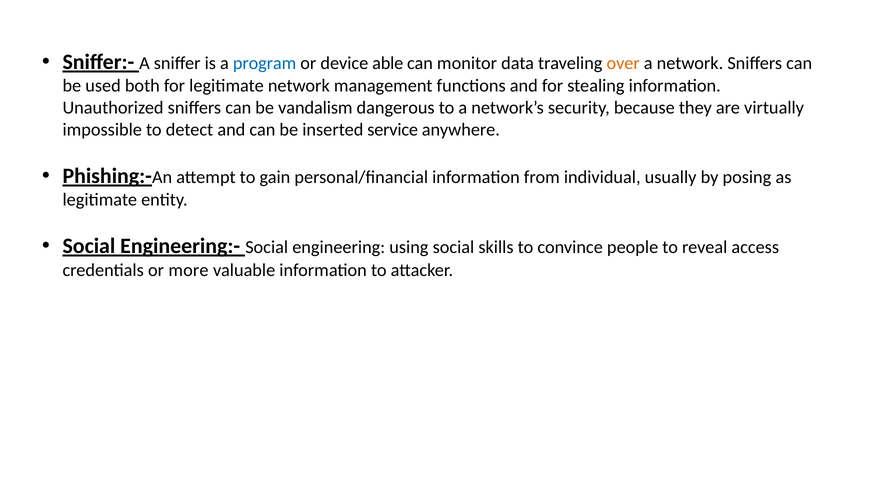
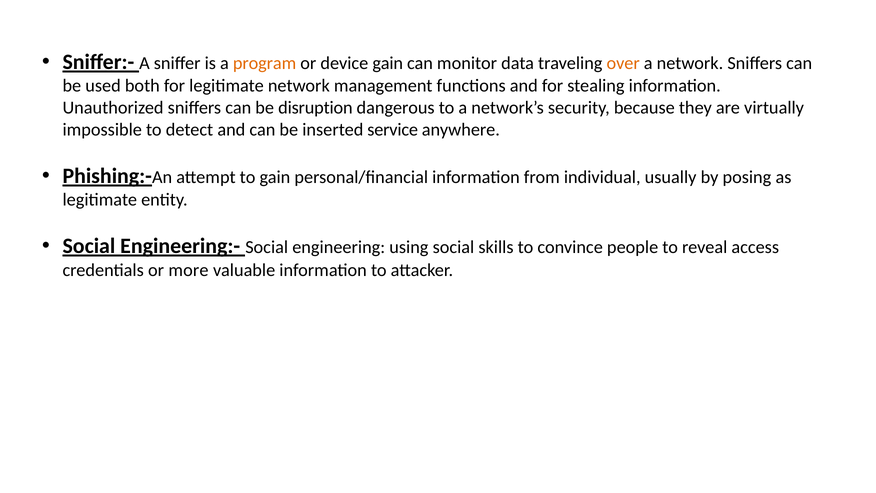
program colour: blue -> orange
device able: able -> gain
vandalism: vandalism -> disruption
